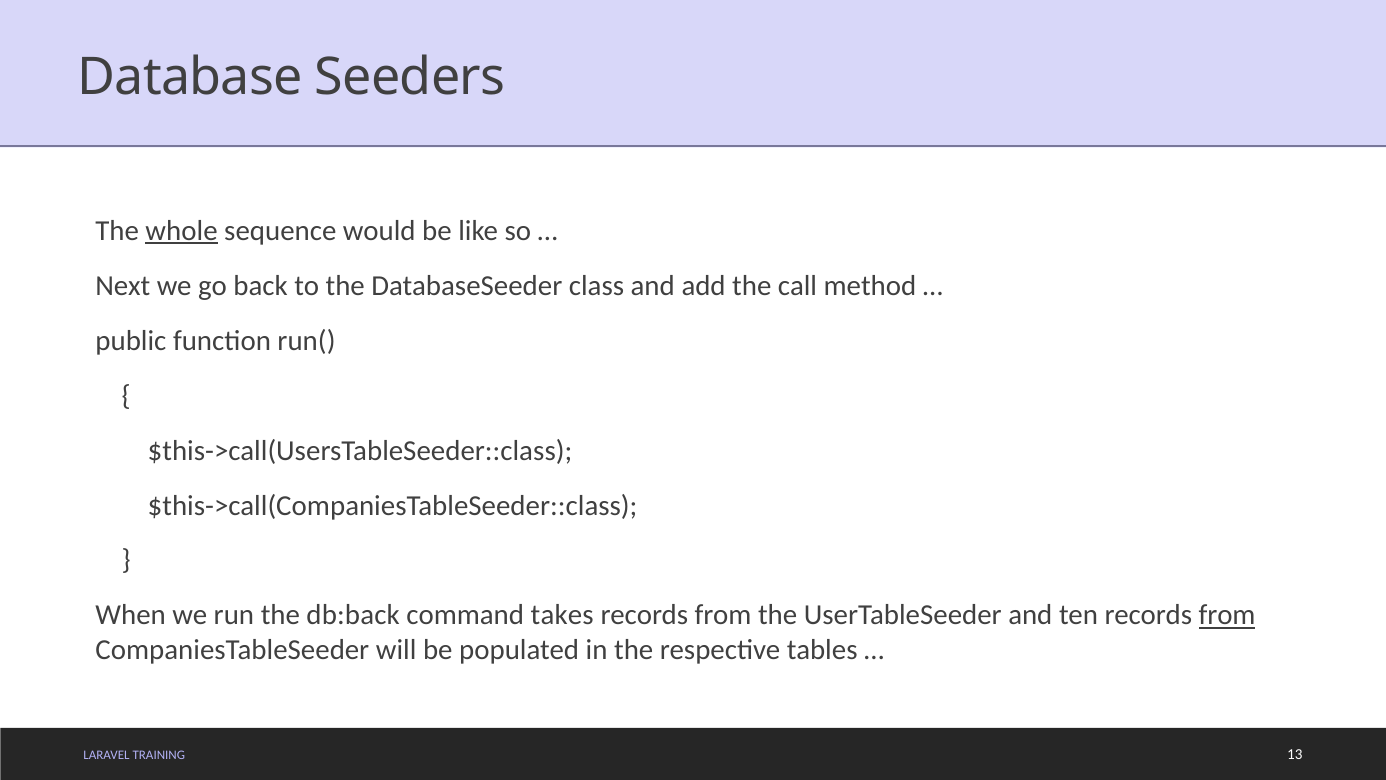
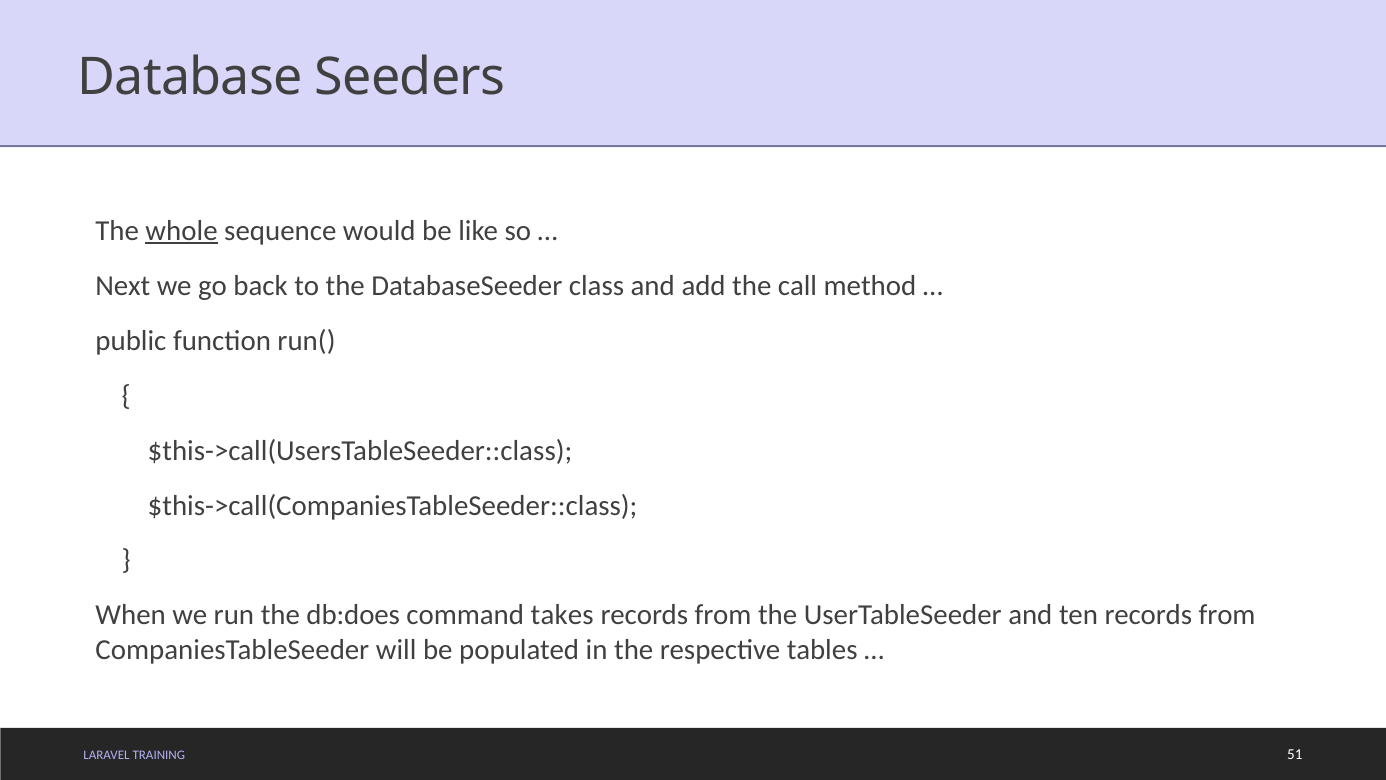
db:back: db:back -> db:does
from at (1227, 615) underline: present -> none
13: 13 -> 51
